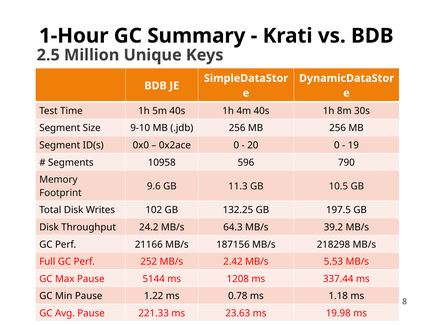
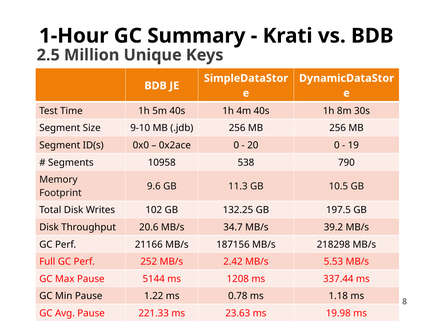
596: 596 -> 538
24.2: 24.2 -> 20.6
64.3: 64.3 -> 34.7
